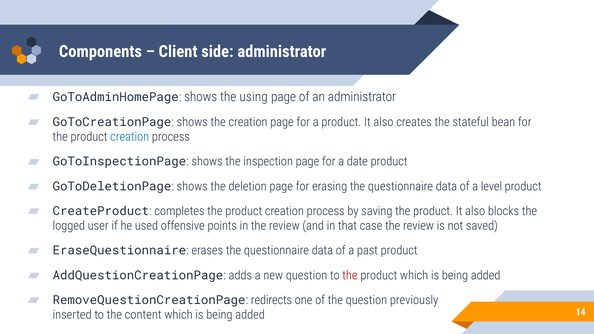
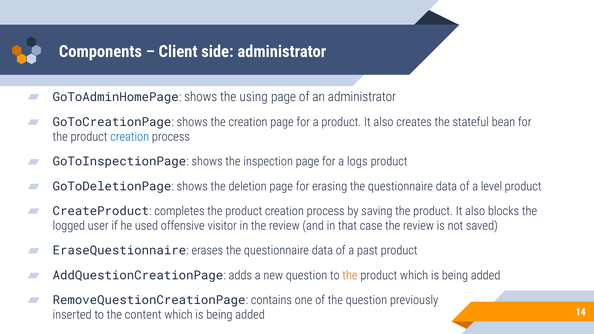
date: date -> logs
points: points -> visitor
the at (350, 275) colour: red -> orange
redirects: redirects -> contains
